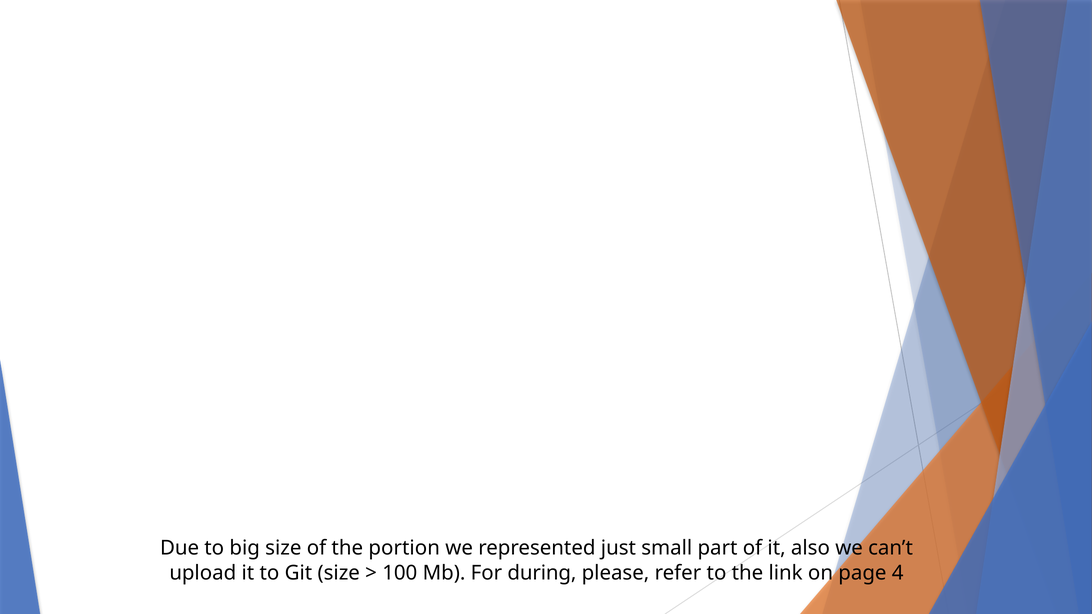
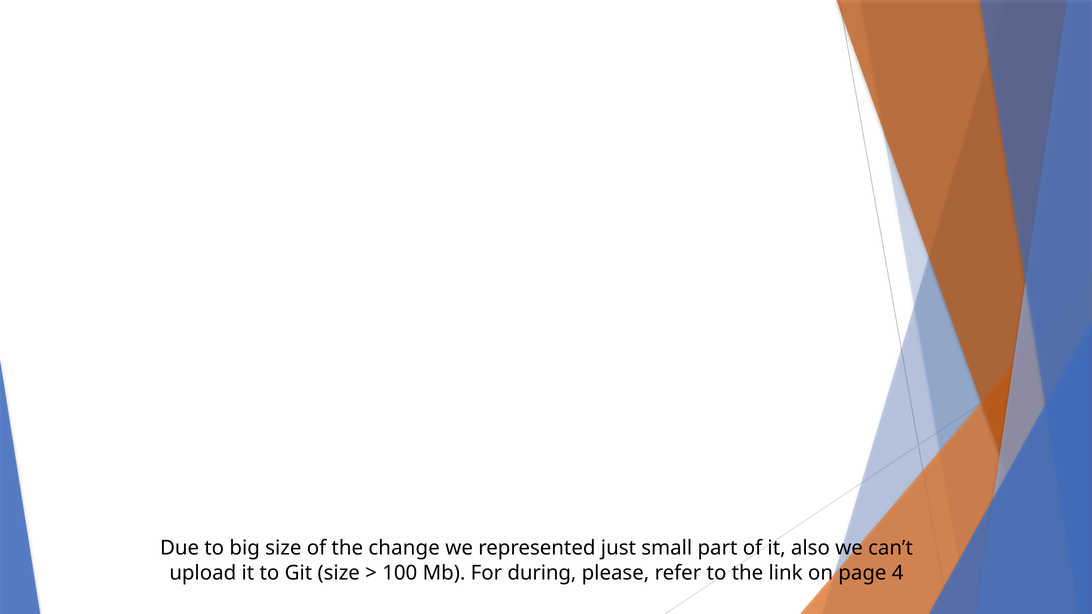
portion: portion -> change
